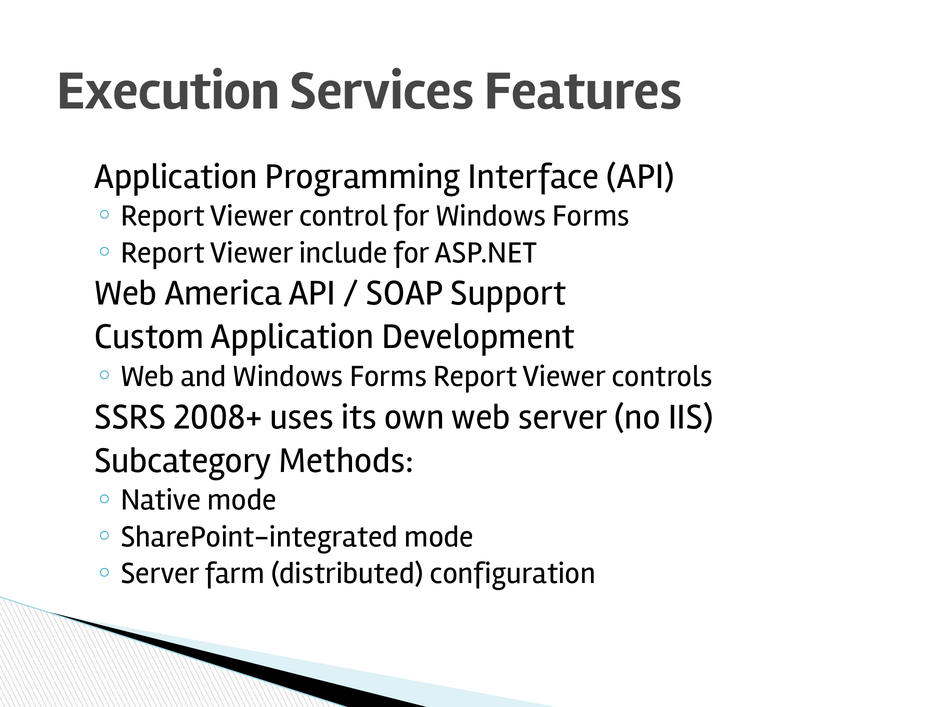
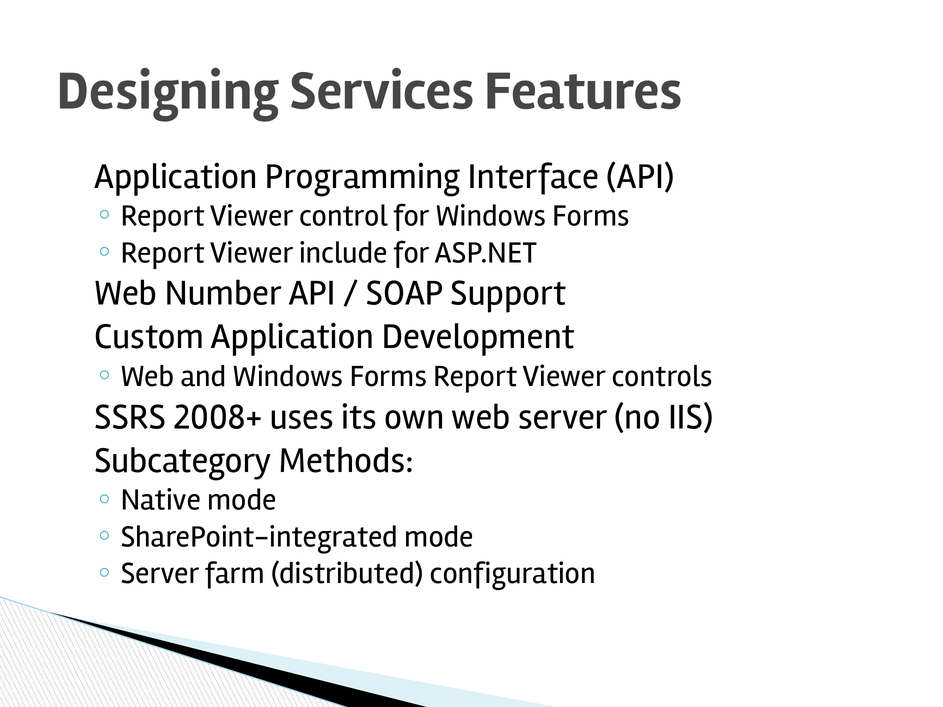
Execution: Execution -> Designing
America: America -> Number
